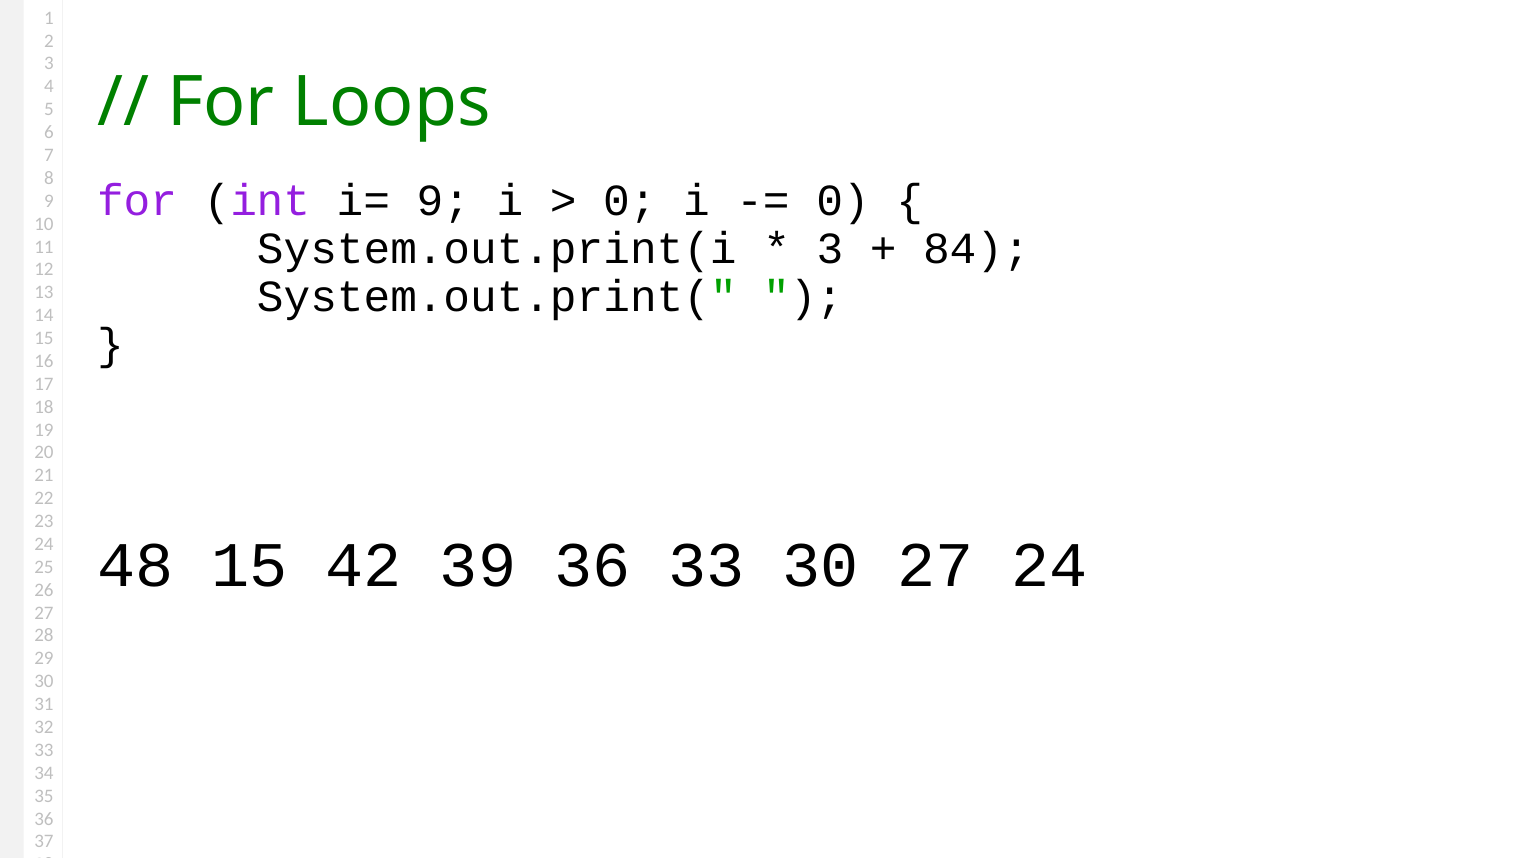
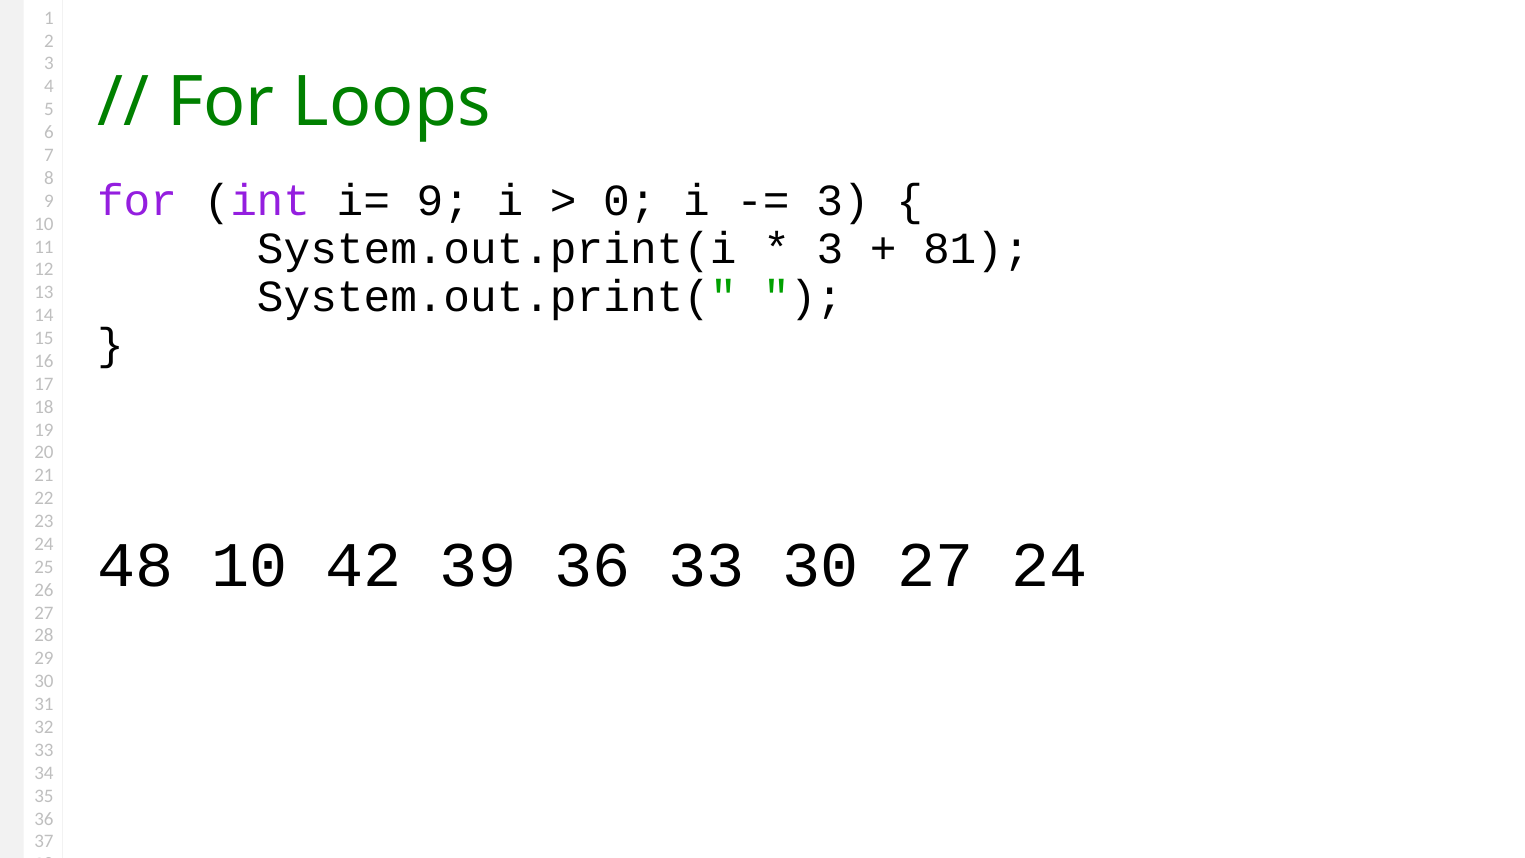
0 at (843, 201): 0 -> 3
84: 84 -> 81
48 15: 15 -> 10
